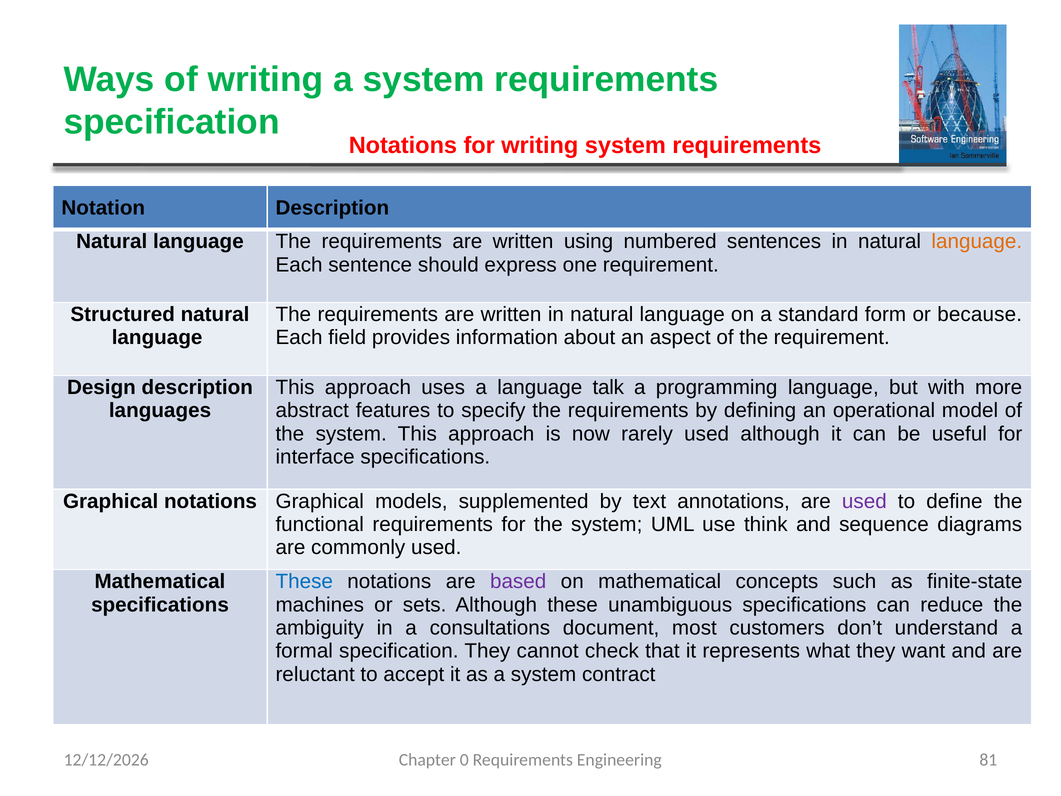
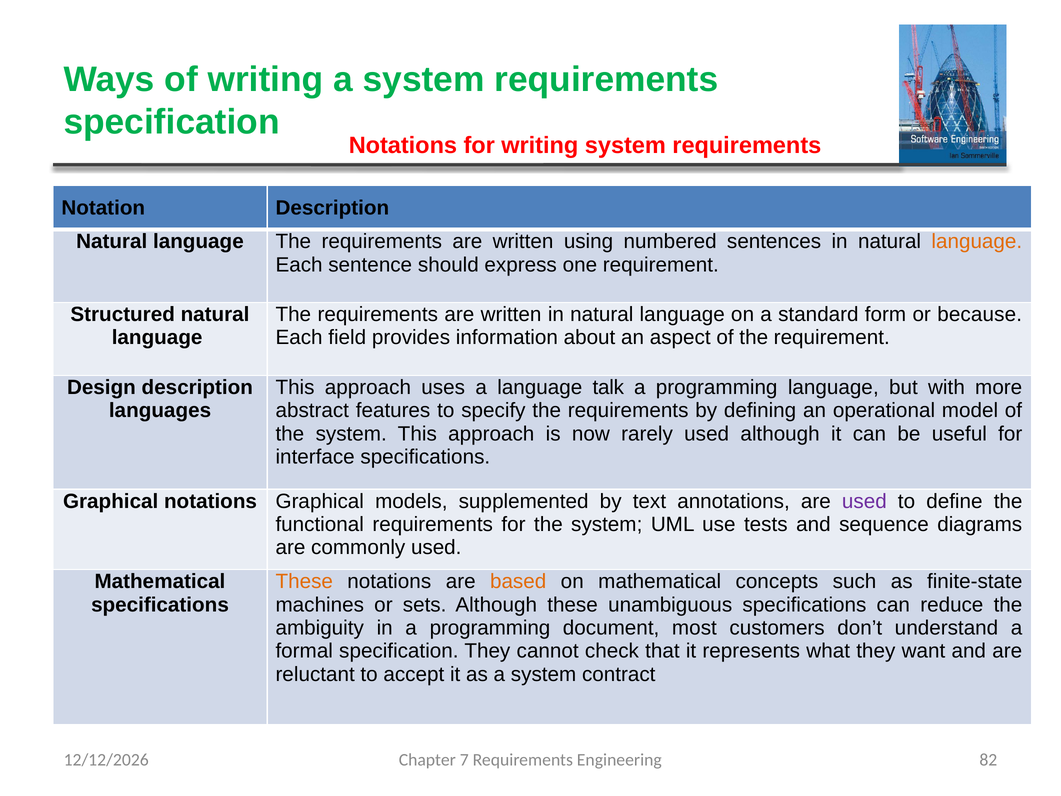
think: think -> tests
These at (304, 581) colour: blue -> orange
based colour: purple -> orange
in a consultations: consultations -> programming
0: 0 -> 7
81: 81 -> 82
